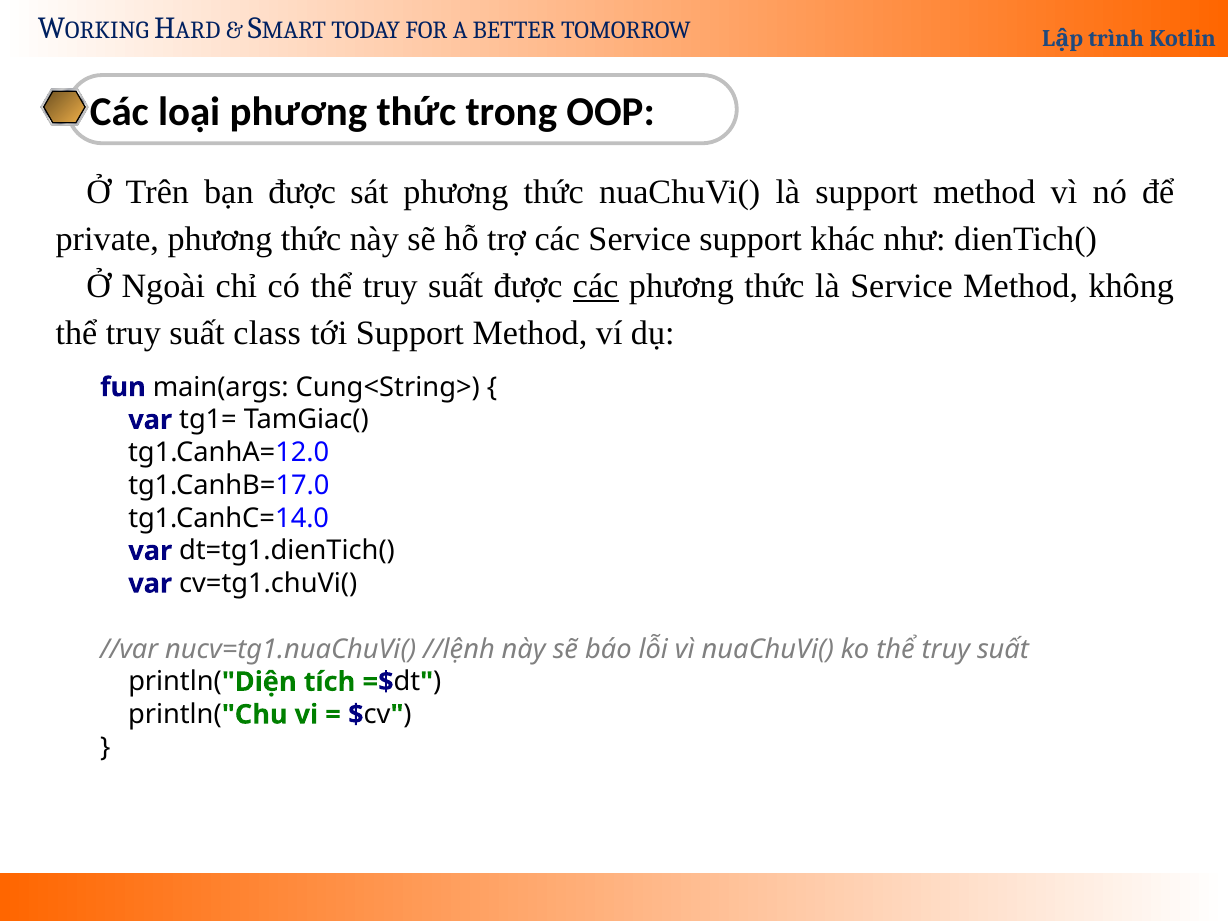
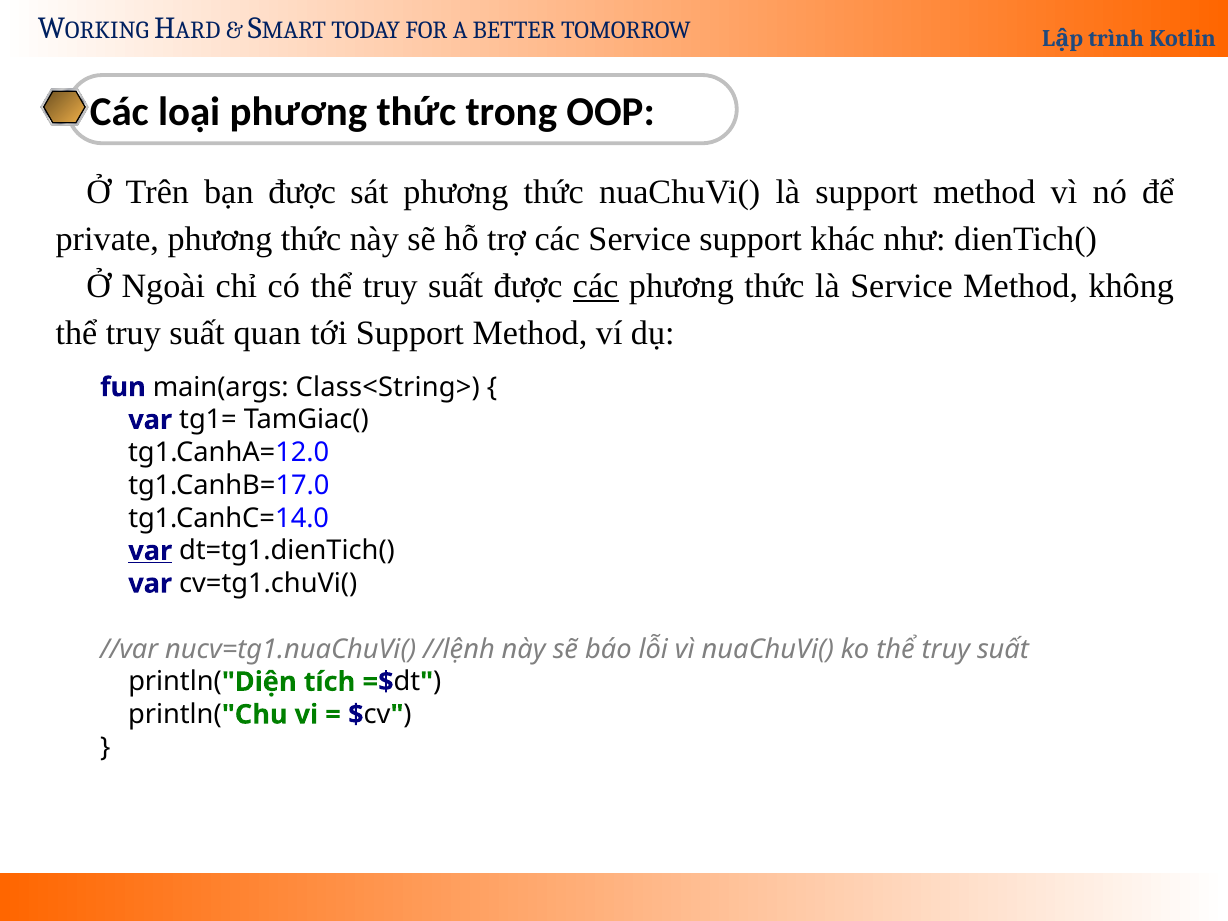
class: class -> quan
Cung<String>: Cung<String> -> Class<String>
var at (150, 551) underline: none -> present
